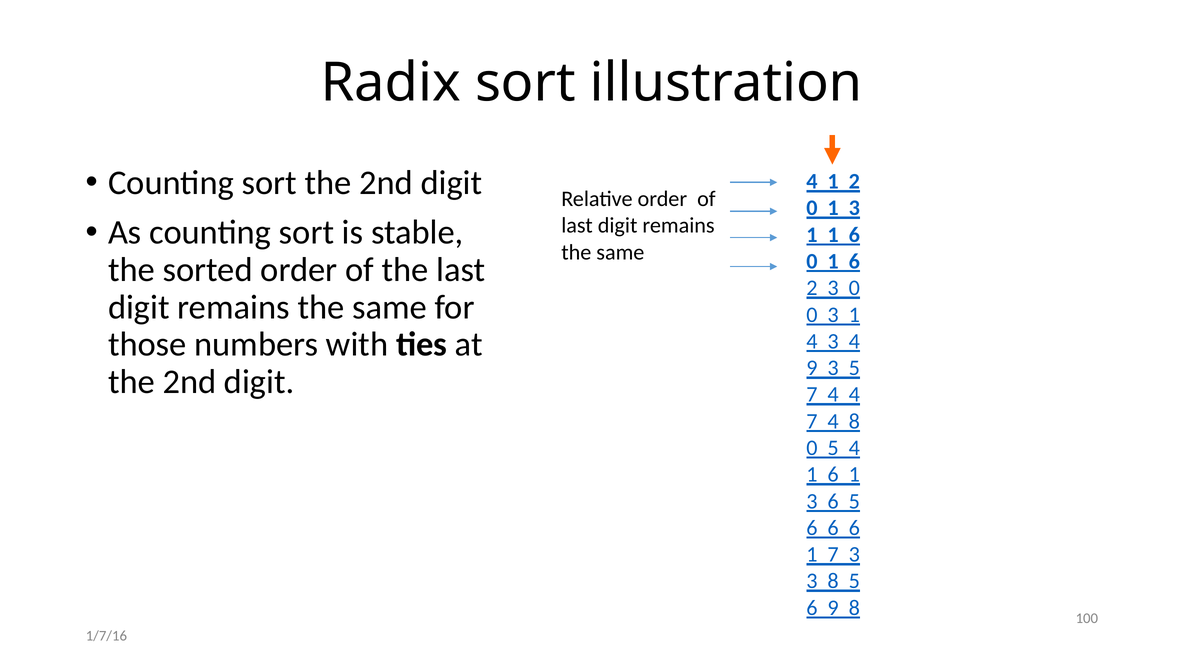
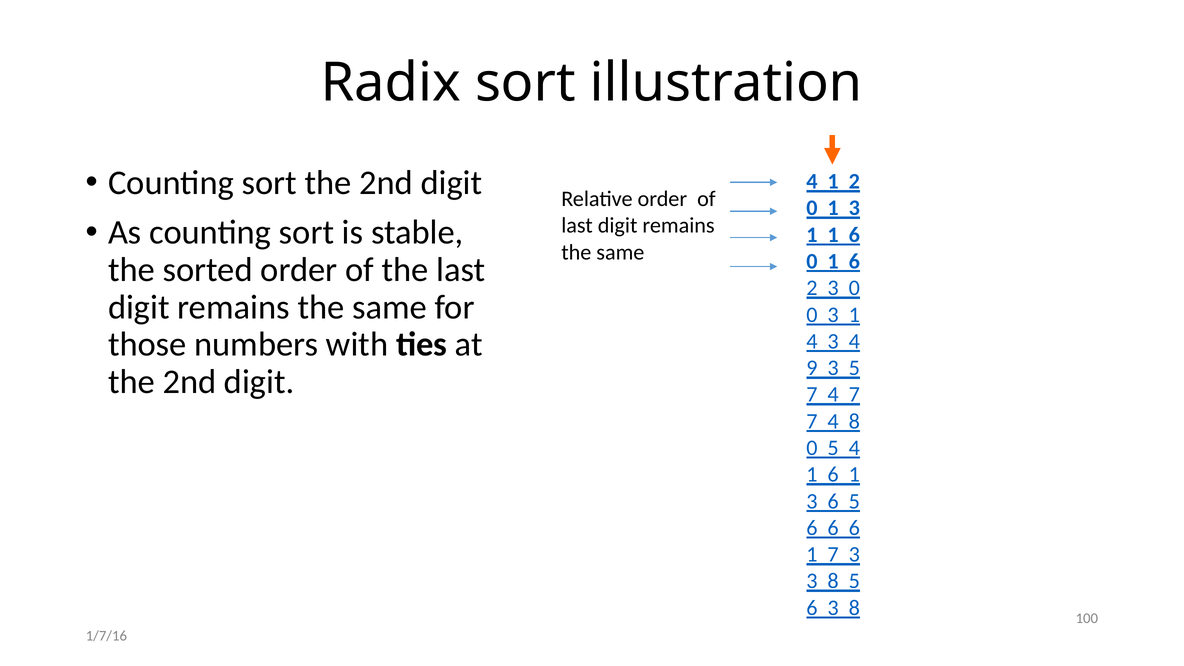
4 4: 4 -> 7
6 9: 9 -> 3
